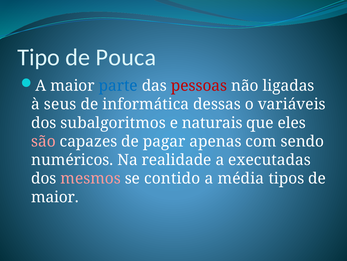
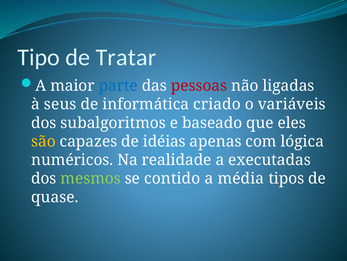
Pouca: Pouca -> Tratar
dessas: dessas -> criado
naturais: naturais -> baseado
são colour: pink -> yellow
pagar: pagar -> idéias
sendo: sendo -> lógica
mesmos colour: pink -> light green
maior at (55, 197): maior -> quase
